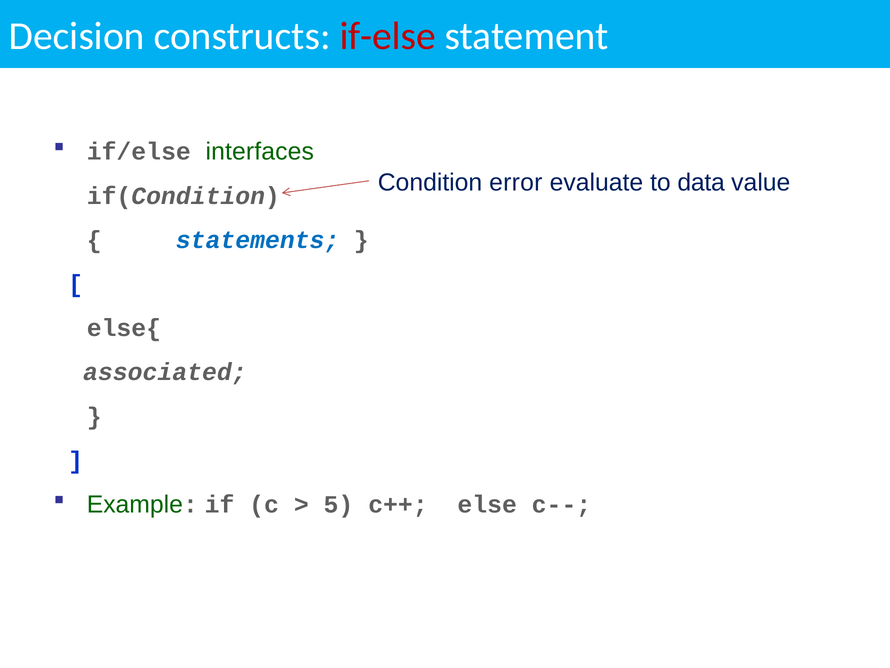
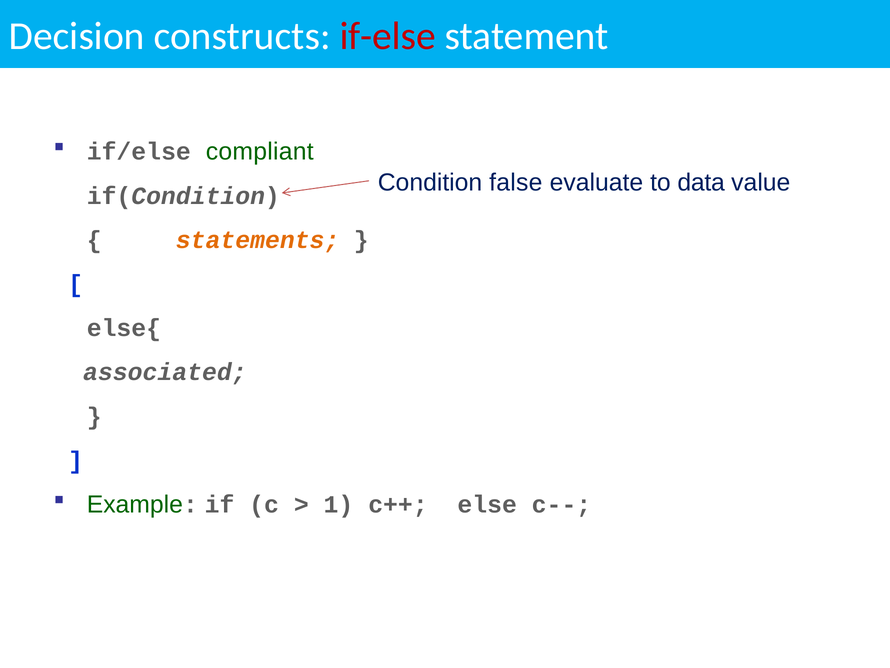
interfaces: interfaces -> compliant
error: error -> false
statements colour: blue -> orange
5: 5 -> 1
